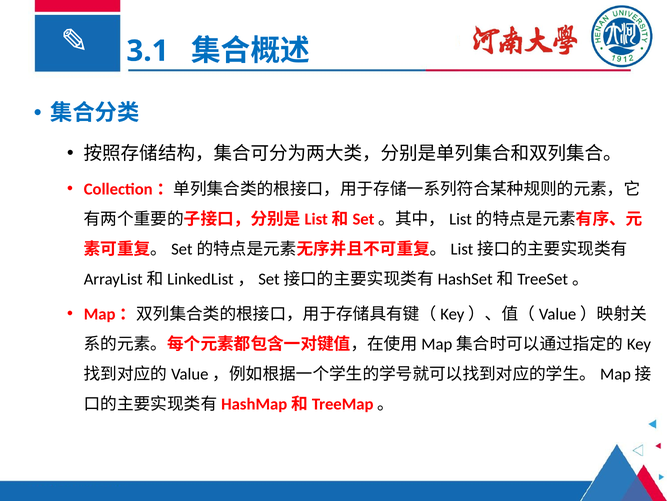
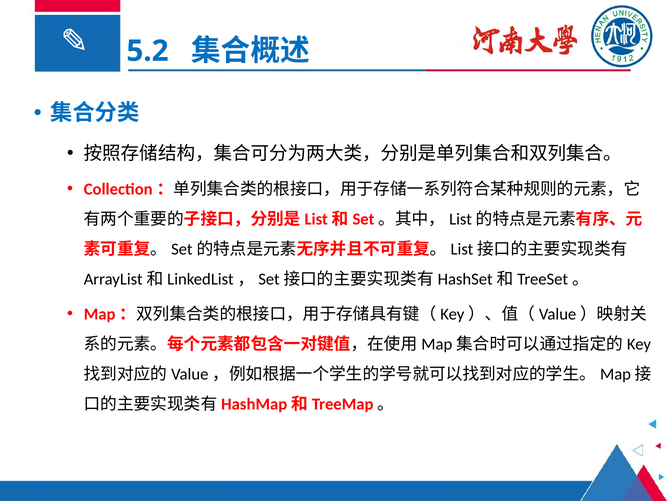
3.1: 3.1 -> 5.2
